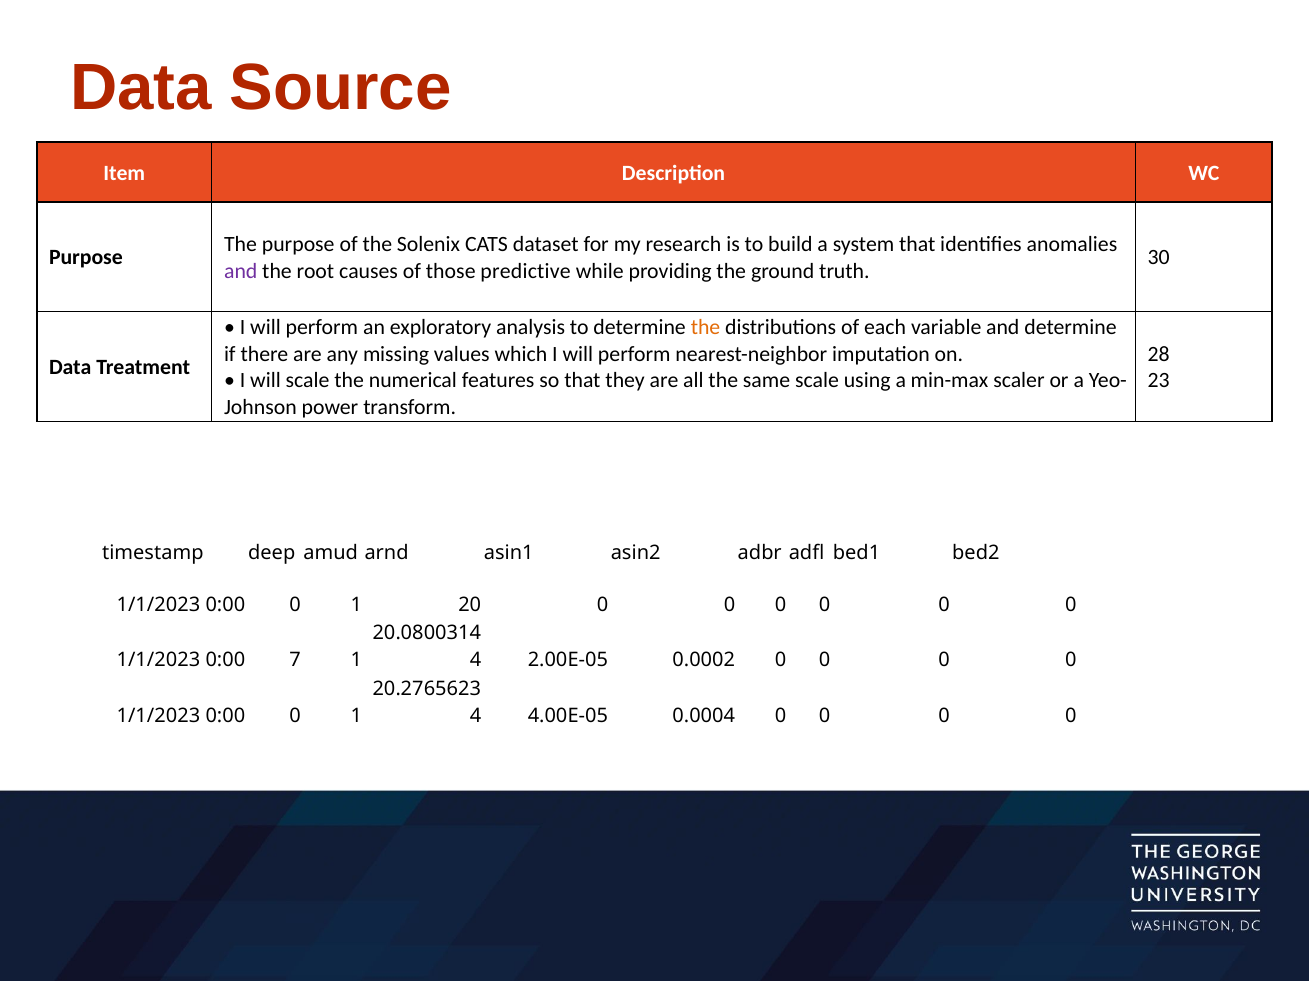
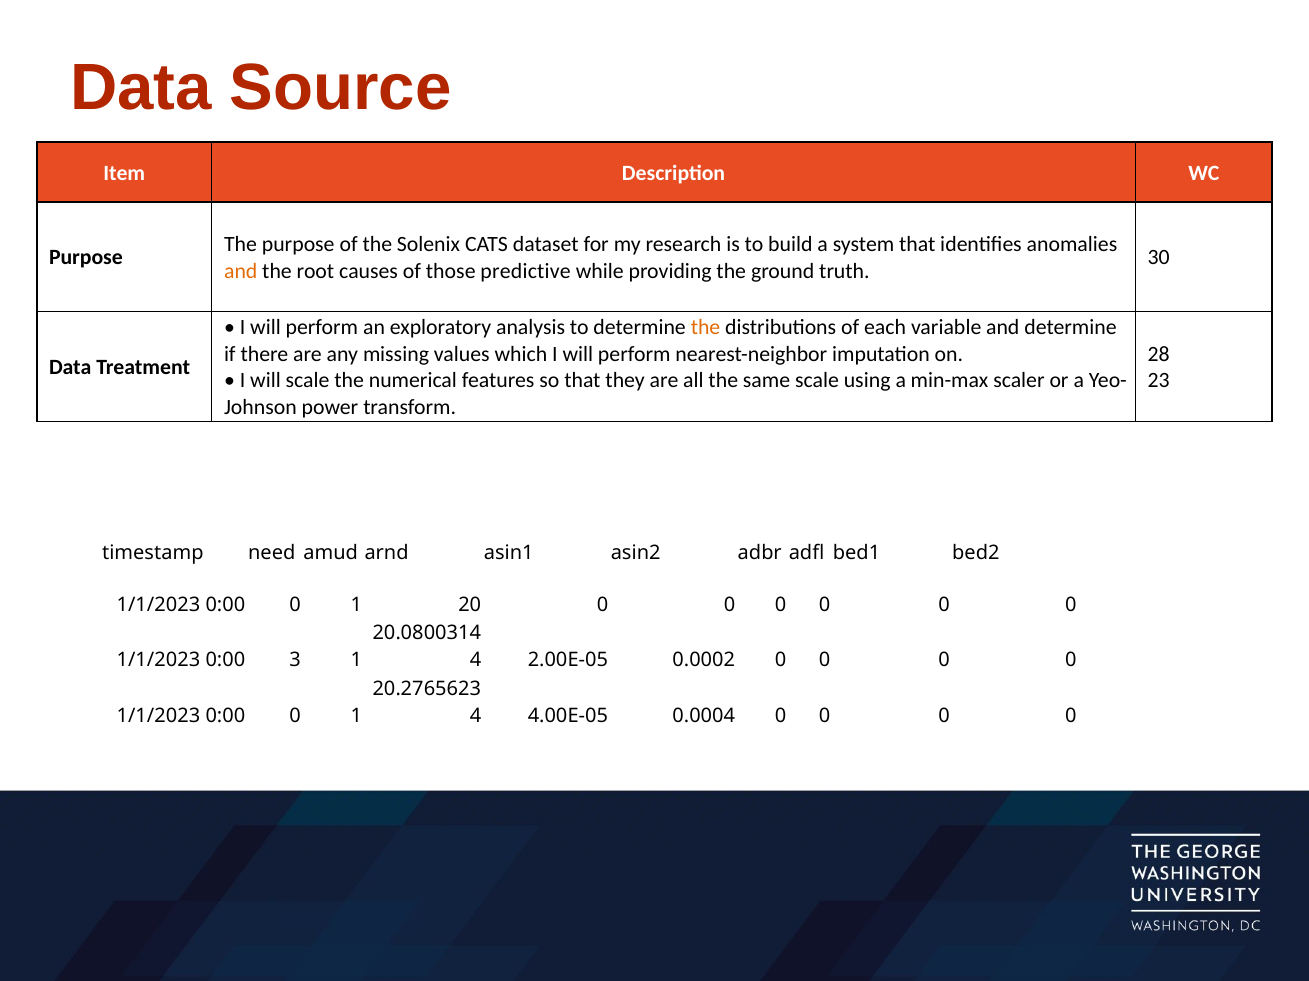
and at (241, 271) colour: purple -> orange
deep: deep -> need
7: 7 -> 3
